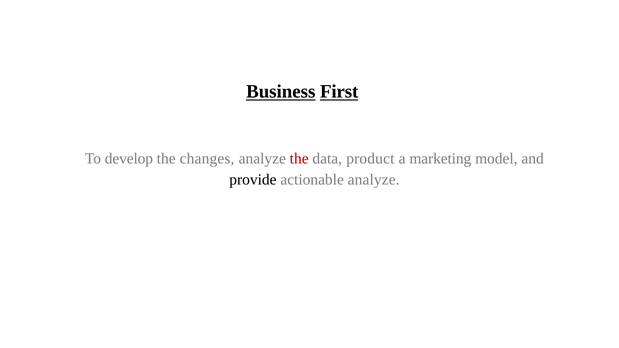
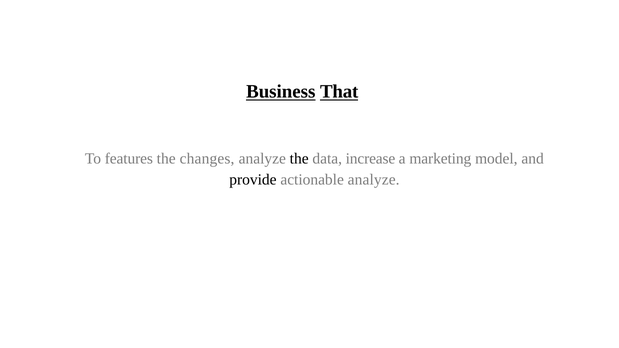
First: First -> That
develop: develop -> features
the at (299, 159) colour: red -> black
product: product -> increase
